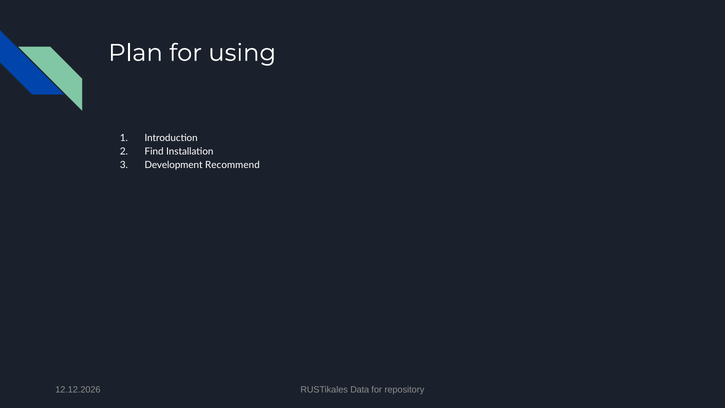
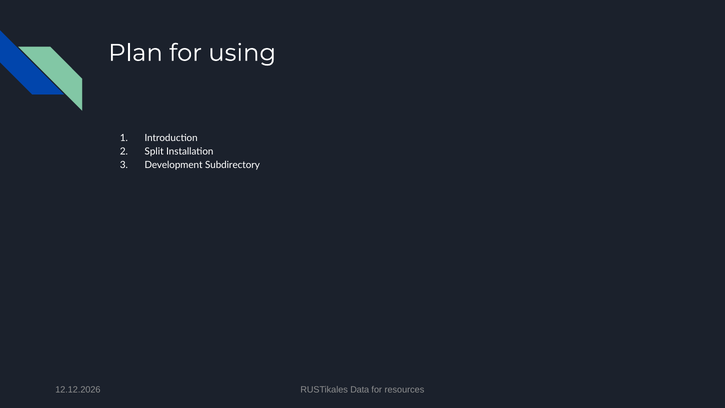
Find: Find -> Split
Recommend: Recommend -> Subdirectory
repository: repository -> resources
